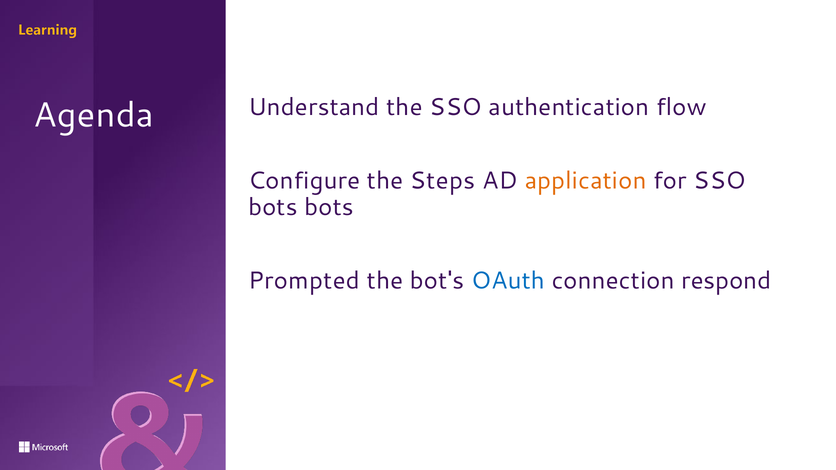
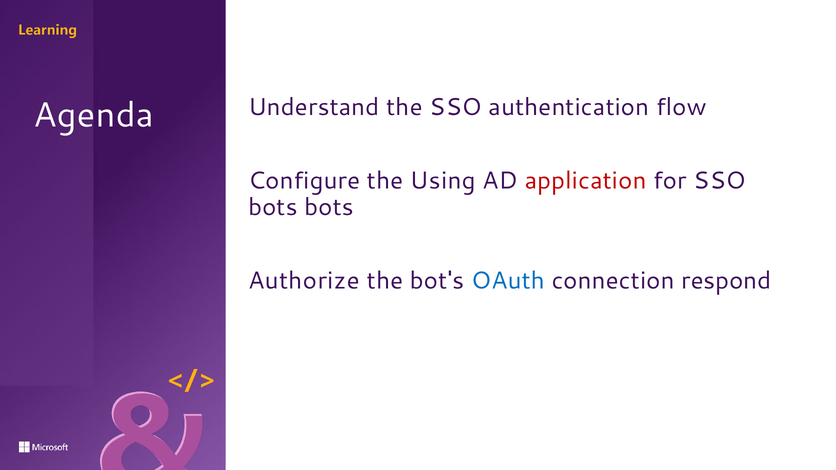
Steps: Steps -> Using
application colour: orange -> red
Prompted: Prompted -> Authorize
